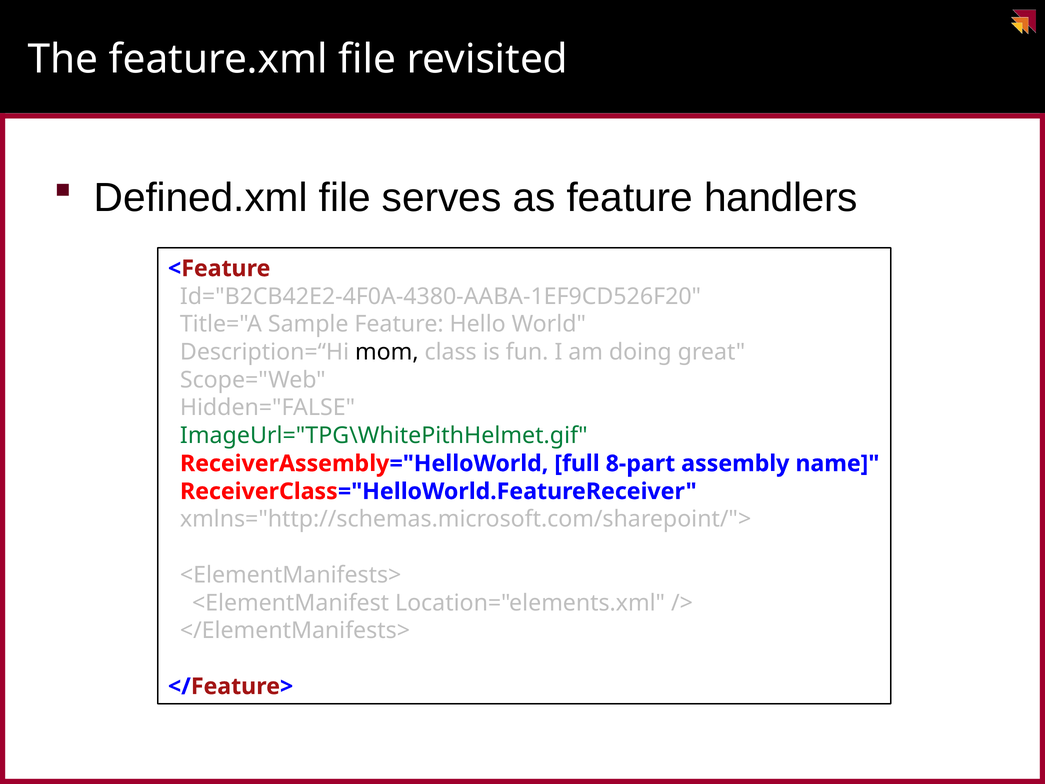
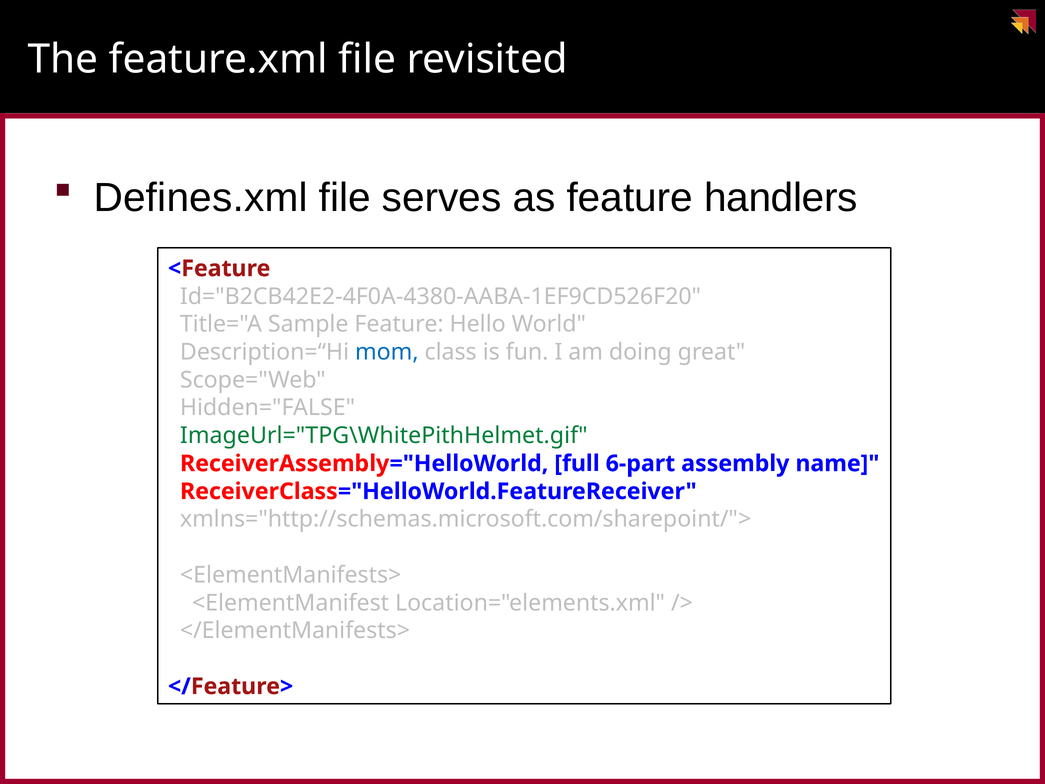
Defined.xml: Defined.xml -> Defines.xml
mom colour: black -> blue
8-part: 8-part -> 6-part
